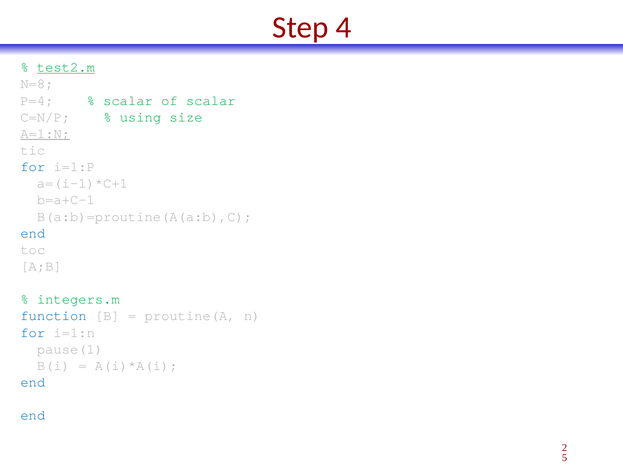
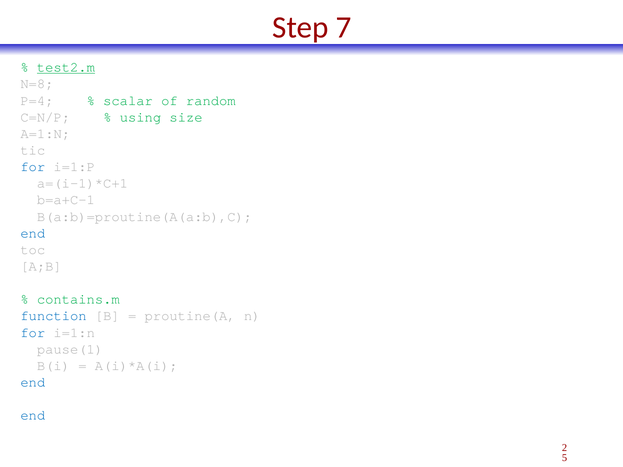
4: 4 -> 7
of scalar: scalar -> random
A=1:N underline: present -> none
integers.m: integers.m -> contains.m
